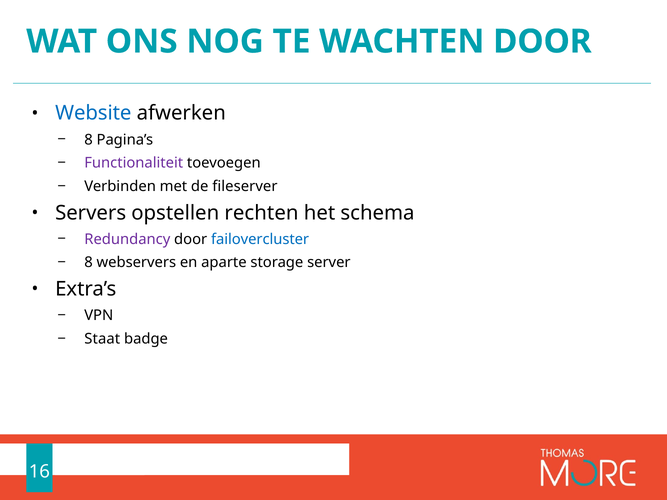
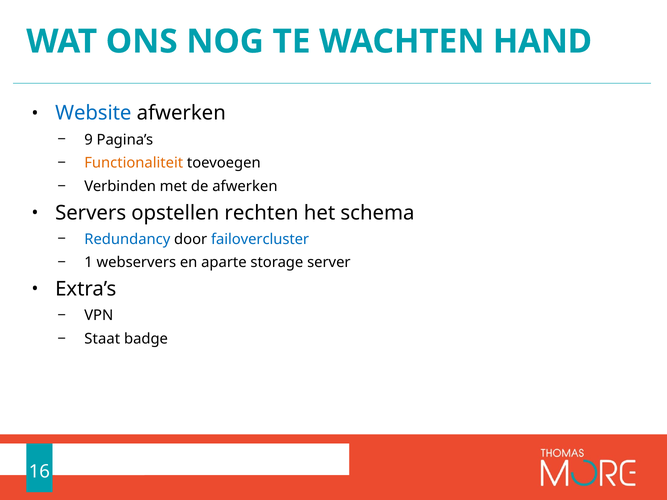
WACHTEN DOOR: DOOR -> HAND
8 at (89, 140): 8 -> 9
Functionaliteit colour: purple -> orange
de fileserver: fileserver -> afwerken
Redundancy colour: purple -> blue
8 at (89, 263): 8 -> 1
